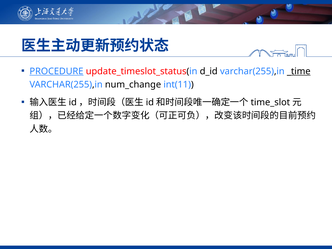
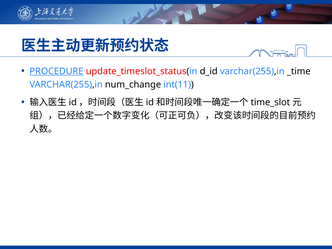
_time underline: present -> none
